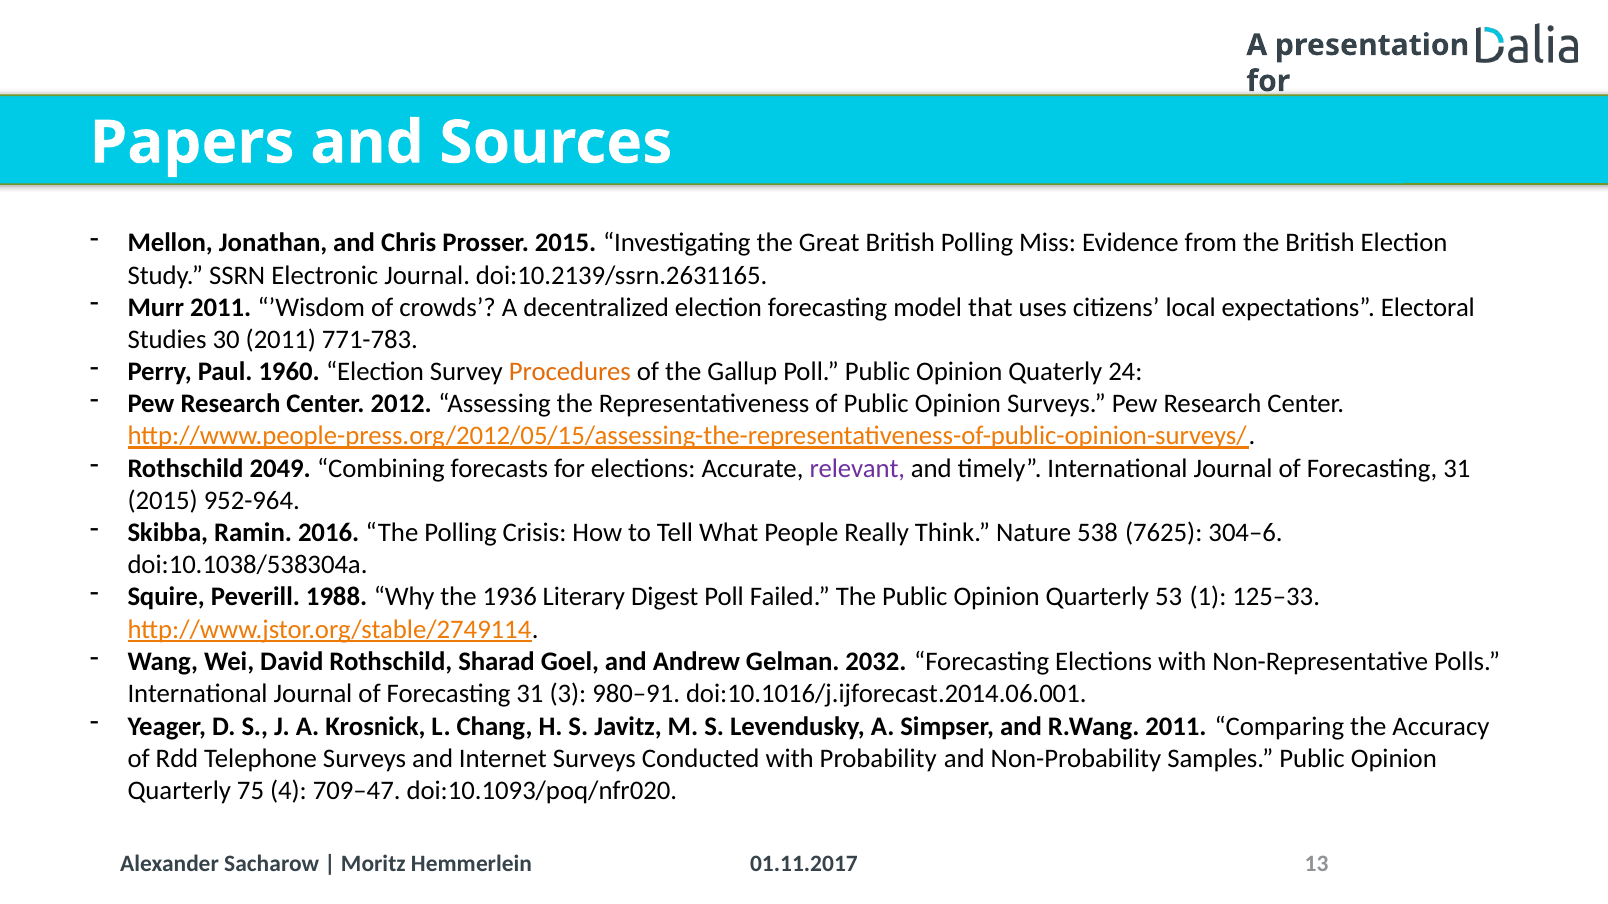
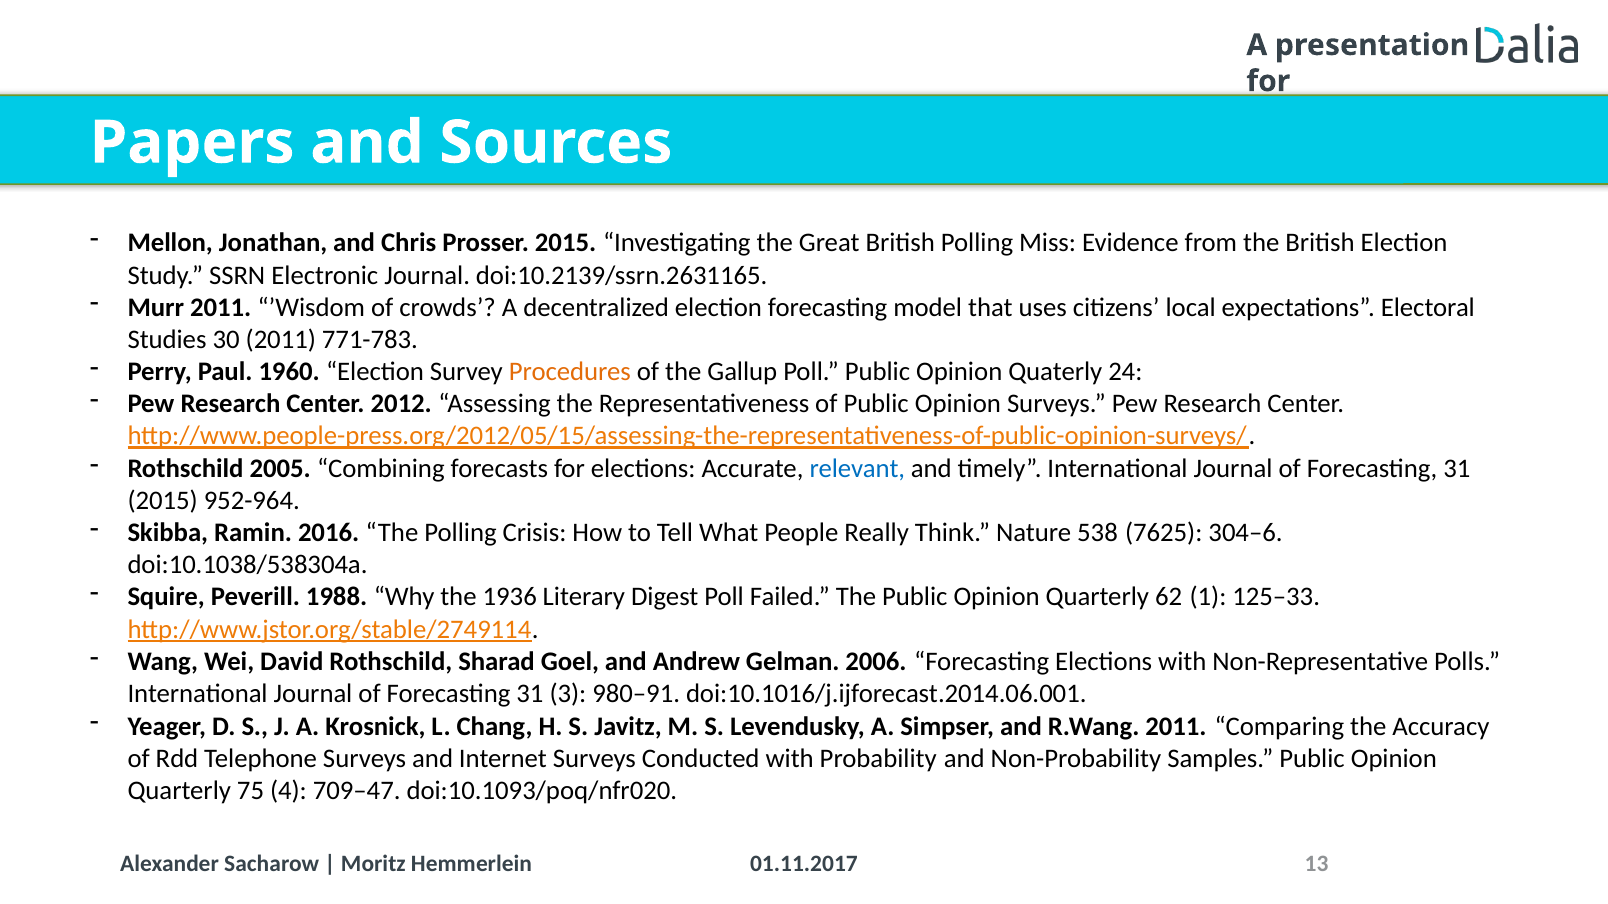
2049: 2049 -> 2005
relevant colour: purple -> blue
53: 53 -> 62
2032: 2032 -> 2006
